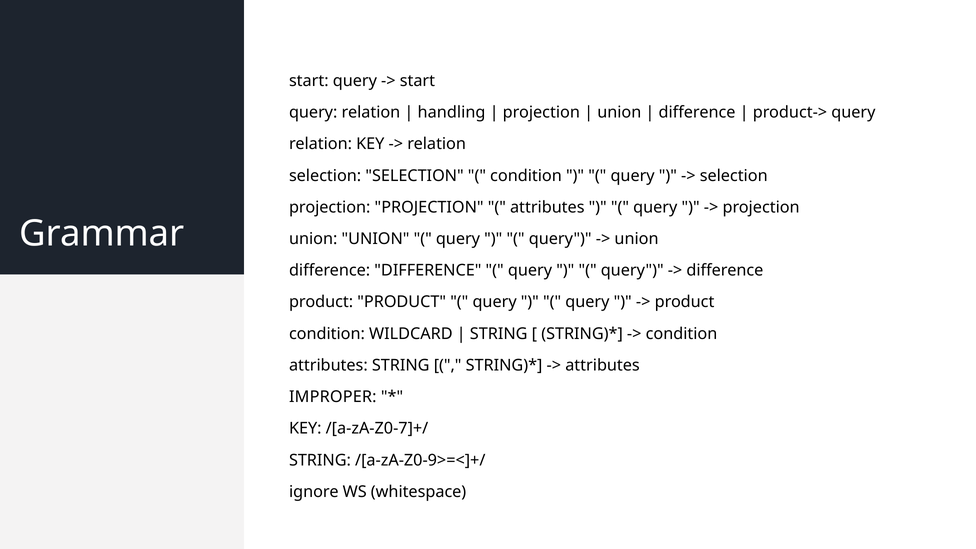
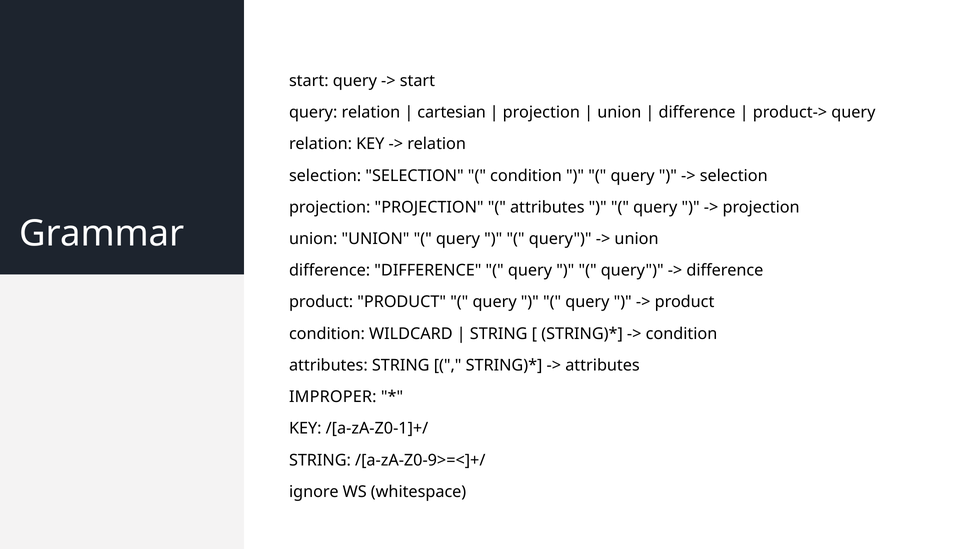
handling: handling -> cartesian
/[a-zA-Z0-7]+/: /[a-zA-Z0-7]+/ -> /[a-zA-Z0-1]+/
